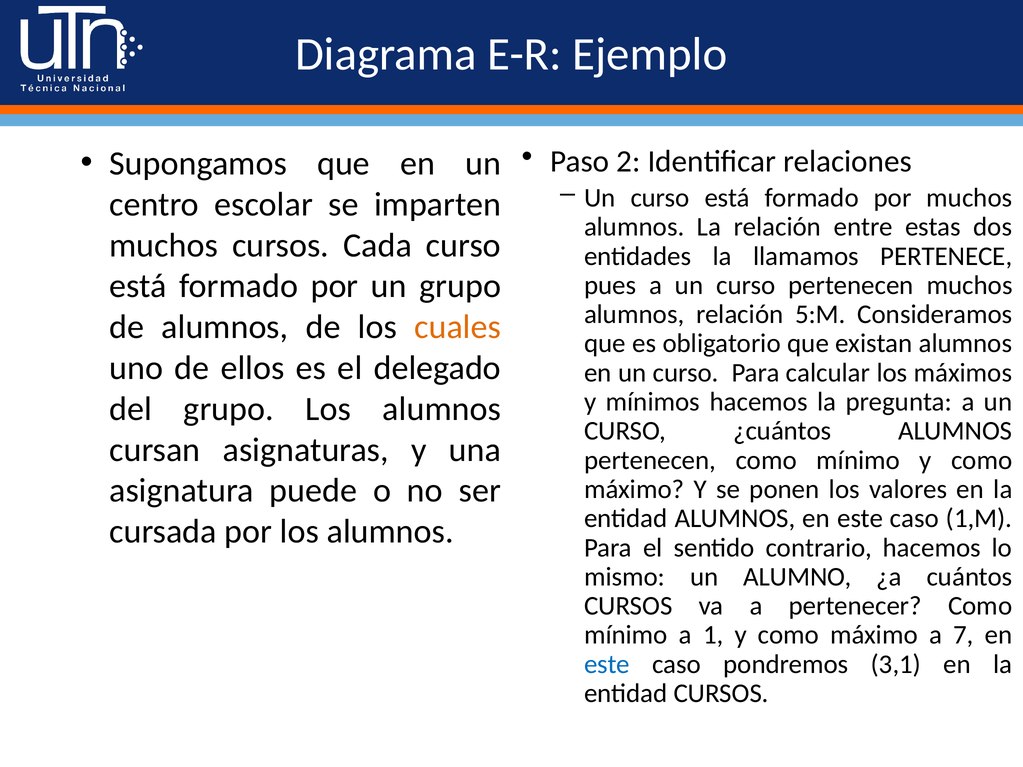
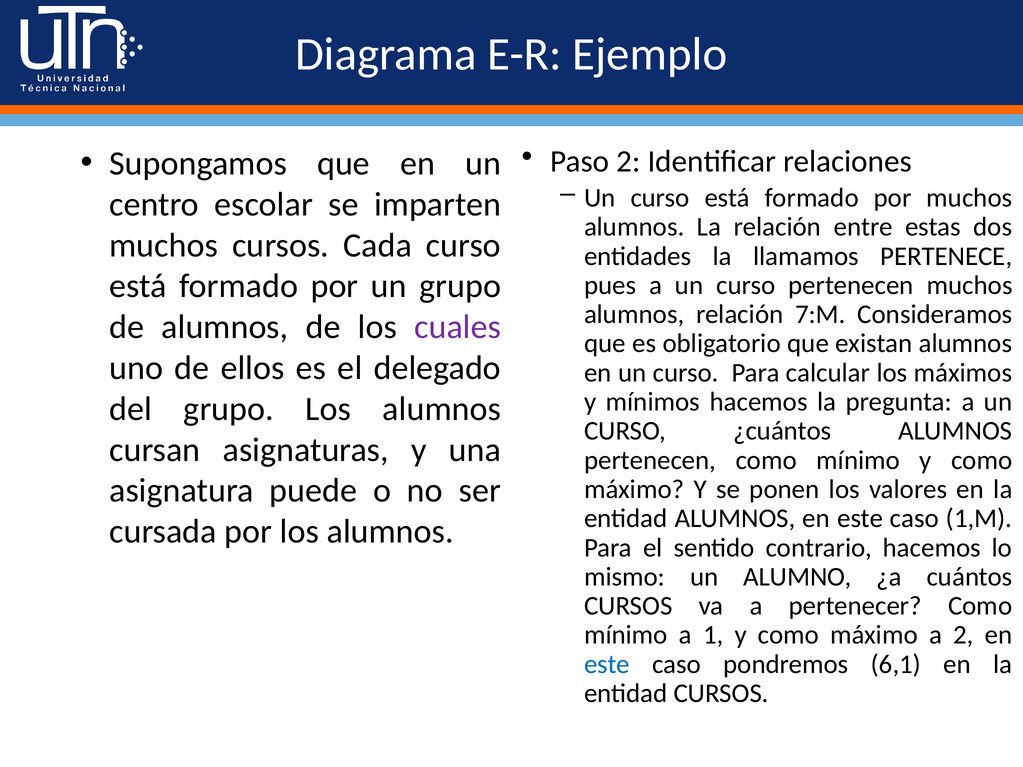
5:M: 5:M -> 7:M
cuales colour: orange -> purple
a 7: 7 -> 2
3,1: 3,1 -> 6,1
